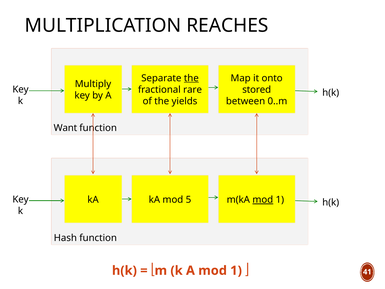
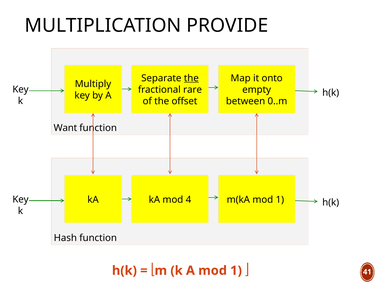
REACHES: REACHES -> PROVIDE
stored: stored -> empty
yields: yields -> offset
5: 5 -> 4
mod at (263, 200) underline: present -> none
